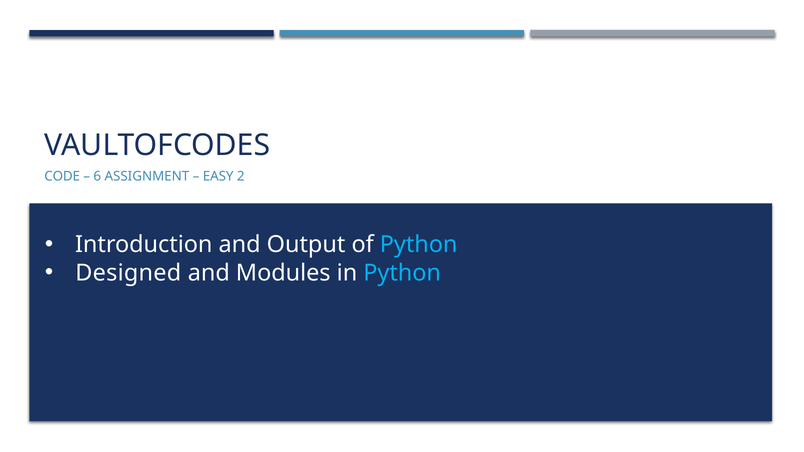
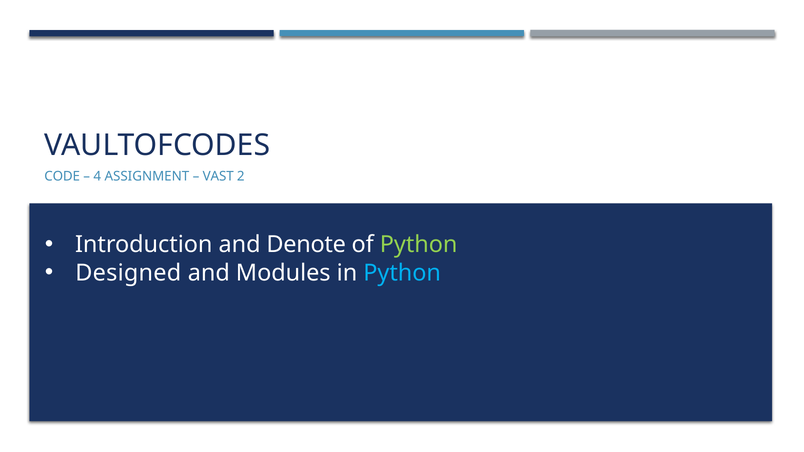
6: 6 -> 4
EASY: EASY -> VAST
Output: Output -> Denote
Python at (419, 245) colour: light blue -> light green
